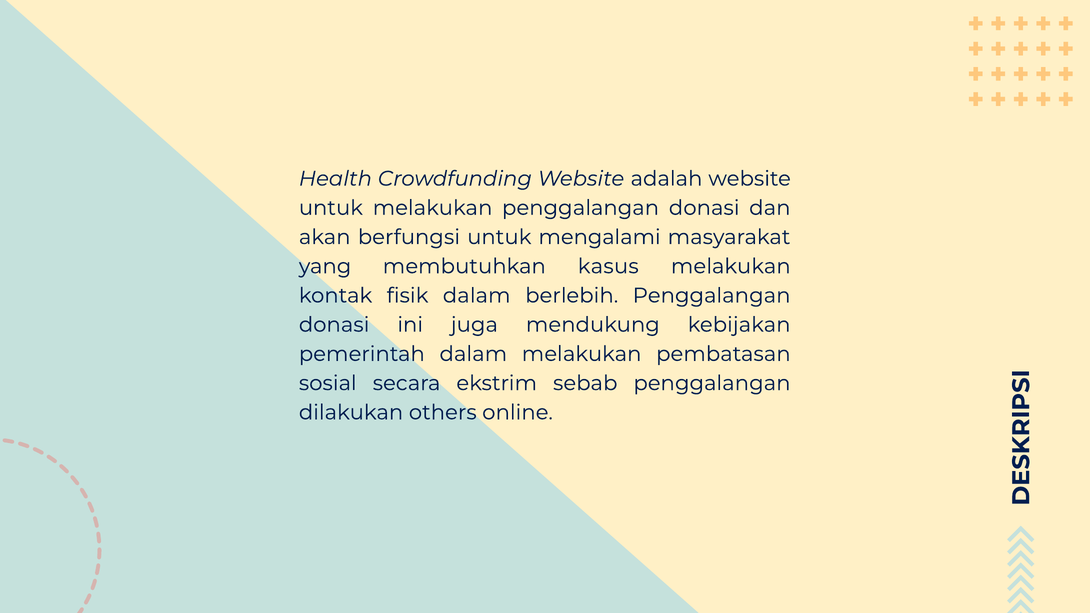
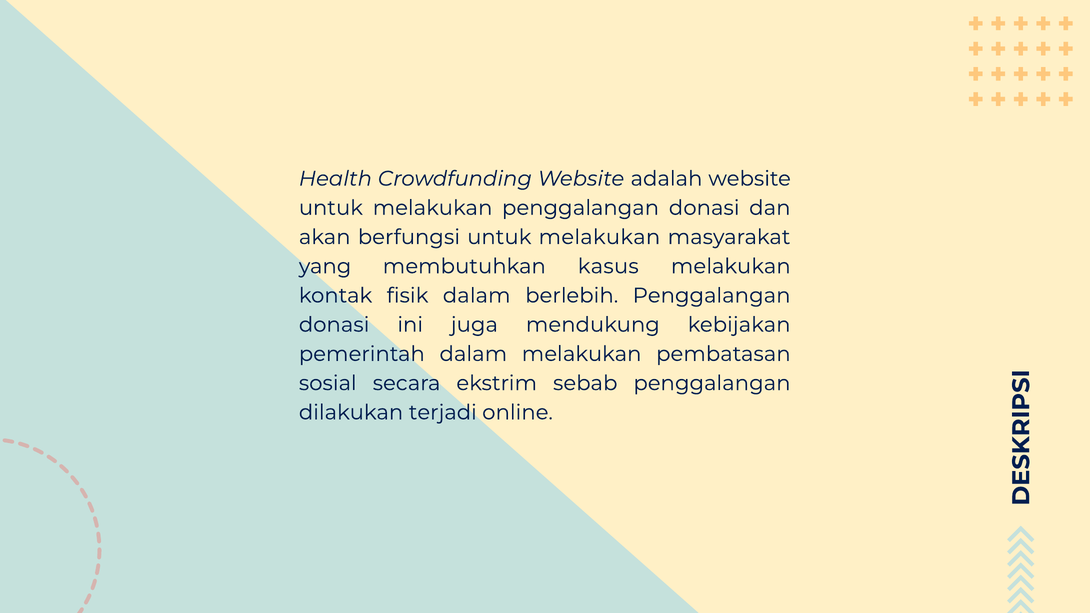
berfungsi untuk mengalami: mengalami -> melakukan
others: others -> terjadi
